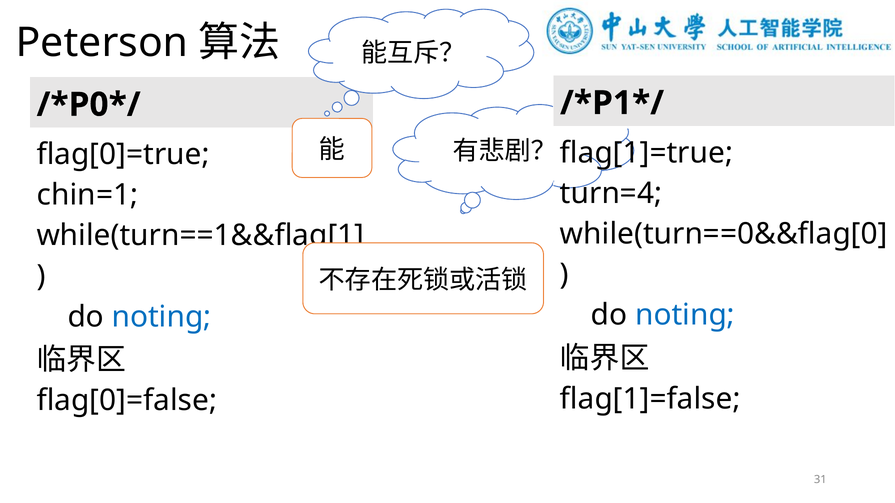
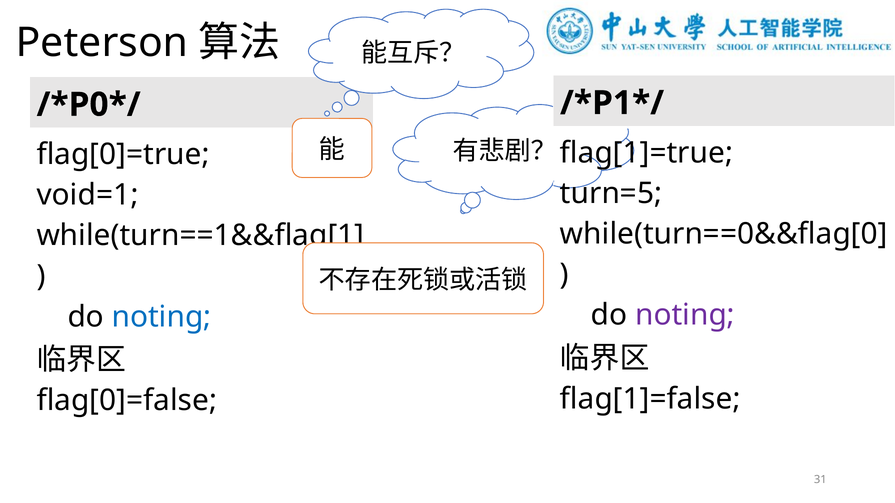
turn=4: turn=4 -> turn=5
chin=1: chin=1 -> void=1
noting at (685, 315) colour: blue -> purple
